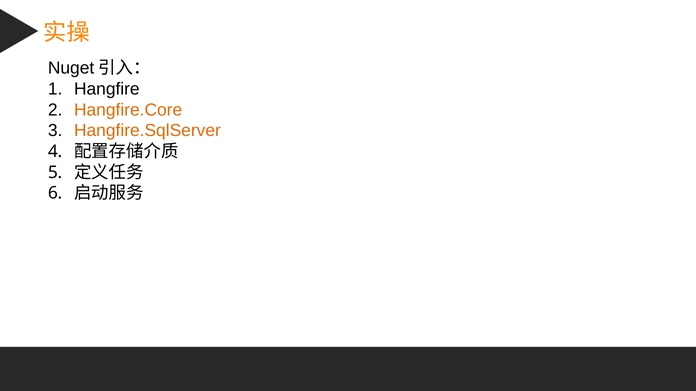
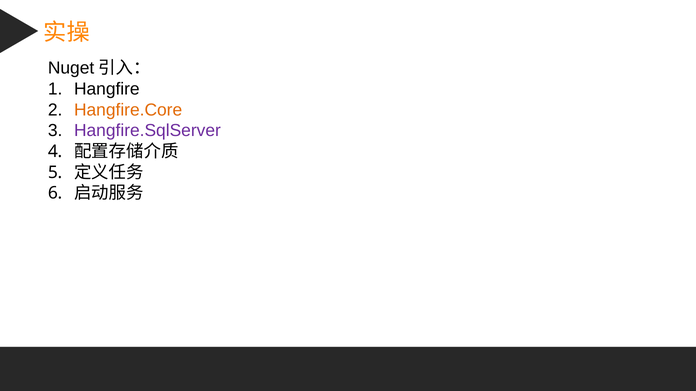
Hangfire.SqlServer colour: orange -> purple
